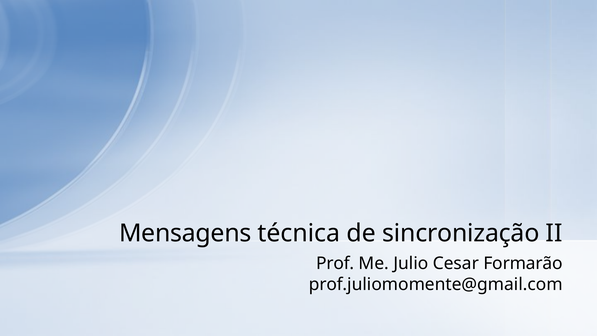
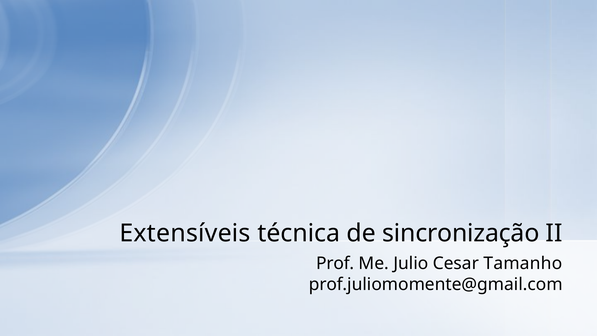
Mensagens: Mensagens -> Extensíveis
Formarão: Formarão -> Tamanho
